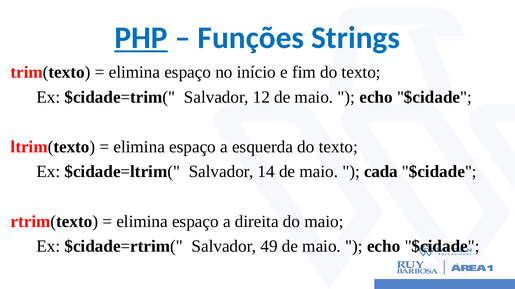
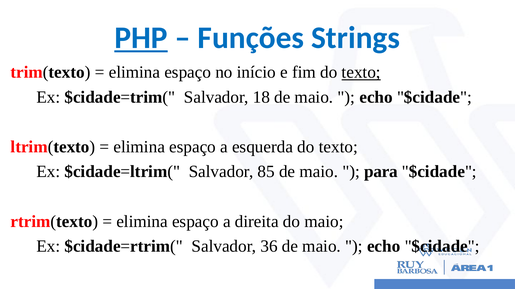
texto at (361, 72) underline: none -> present
12: 12 -> 18
14: 14 -> 85
cada: cada -> para
49: 49 -> 36
